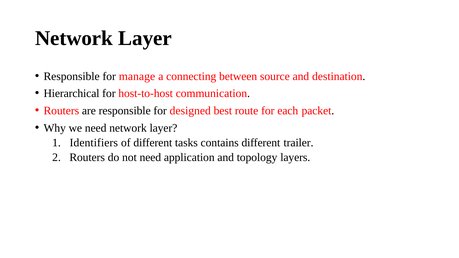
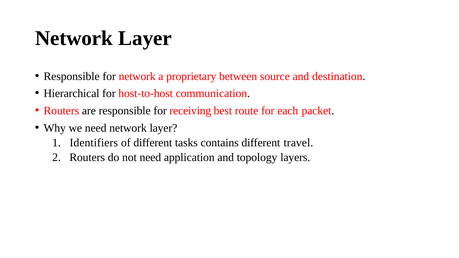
for manage: manage -> network
connecting: connecting -> proprietary
designed: designed -> receiving
trailer: trailer -> travel
